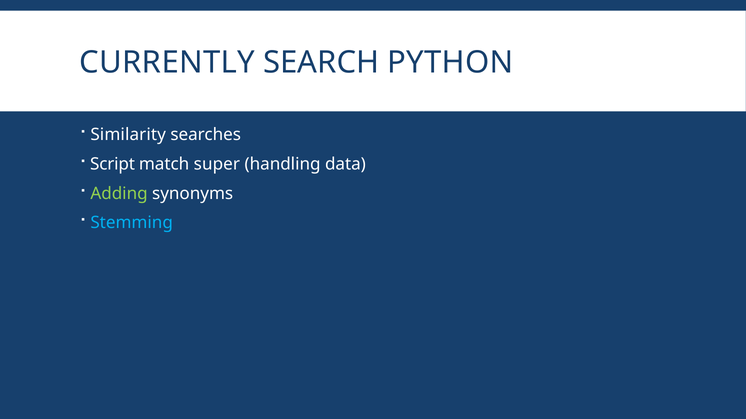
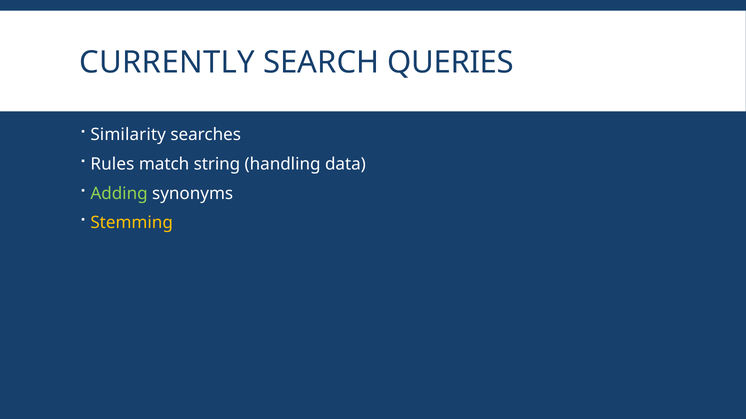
PYTHON: PYTHON -> QUERIES
Script: Script -> Rules
super: super -> string
Stemming colour: light blue -> yellow
